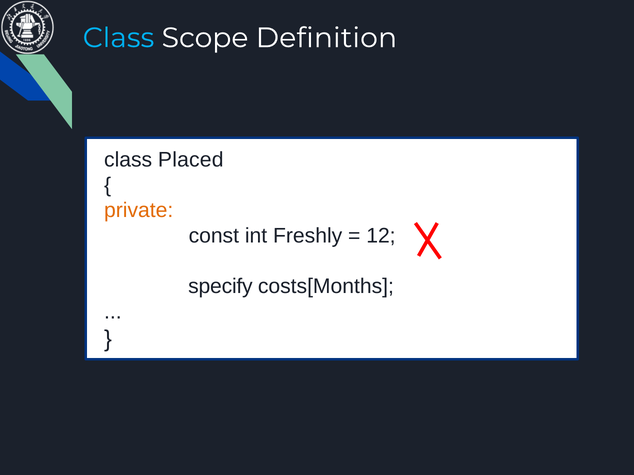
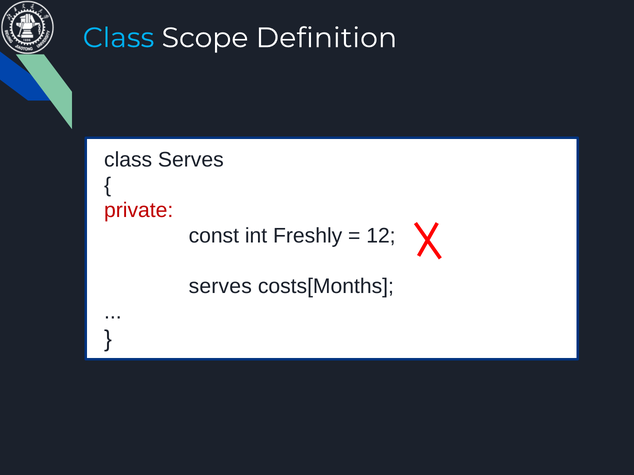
class Placed: Placed -> Serves
private colour: orange -> red
specify at (220, 287): specify -> serves
